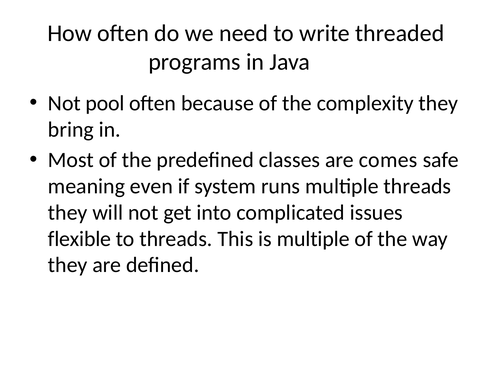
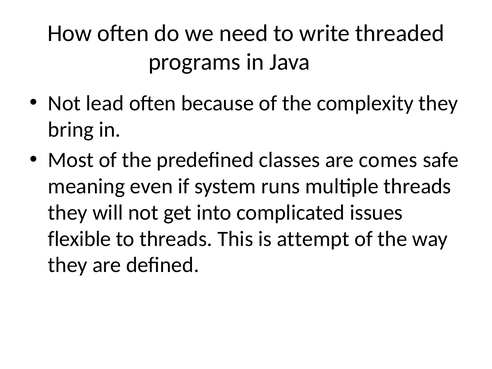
pool: pool -> lead
is multiple: multiple -> attempt
